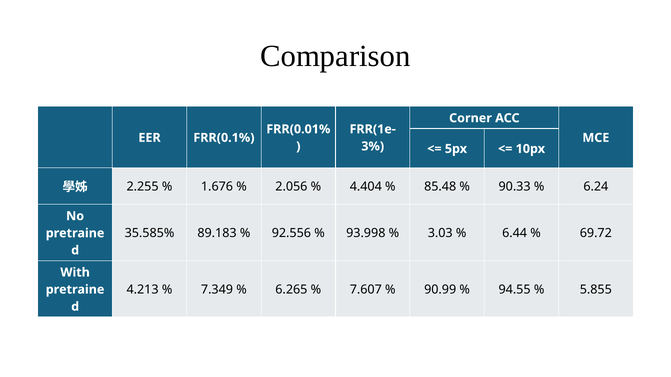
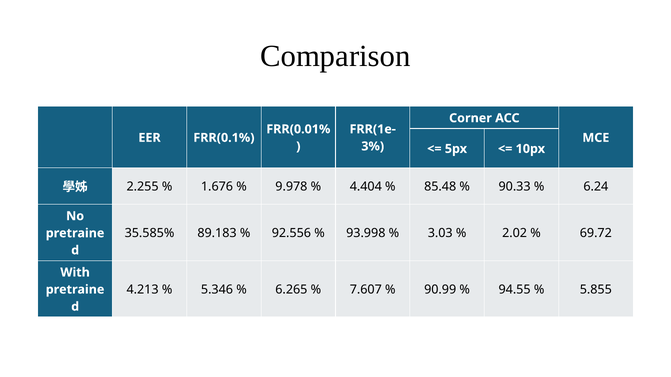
2.056: 2.056 -> 9.978
6.44: 6.44 -> 2.02
7.349: 7.349 -> 5.346
